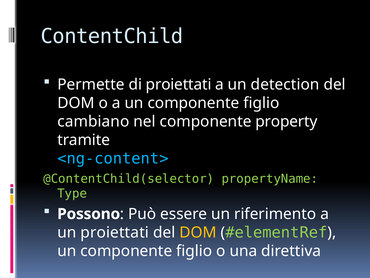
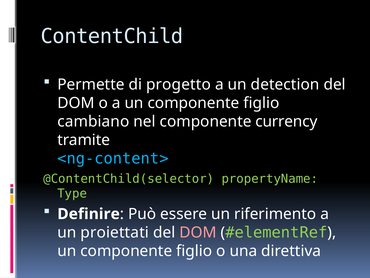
di proiettati: proiettati -> progetto
property: property -> currency
Possono: Possono -> Definire
DOM at (198, 232) colour: yellow -> pink
